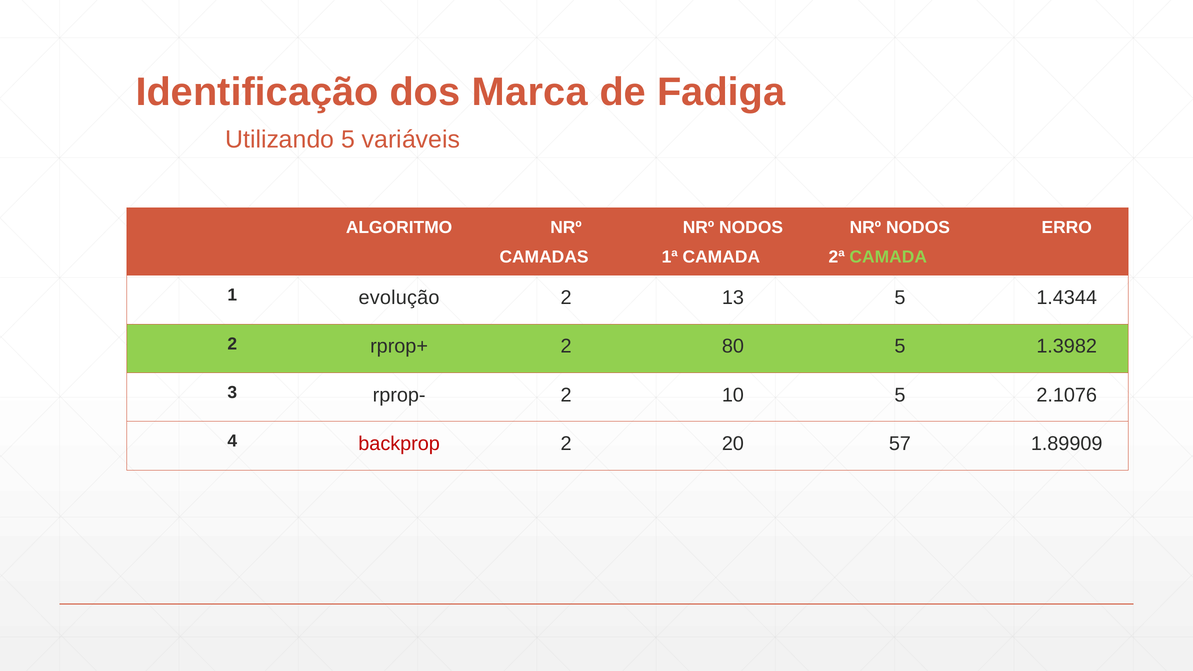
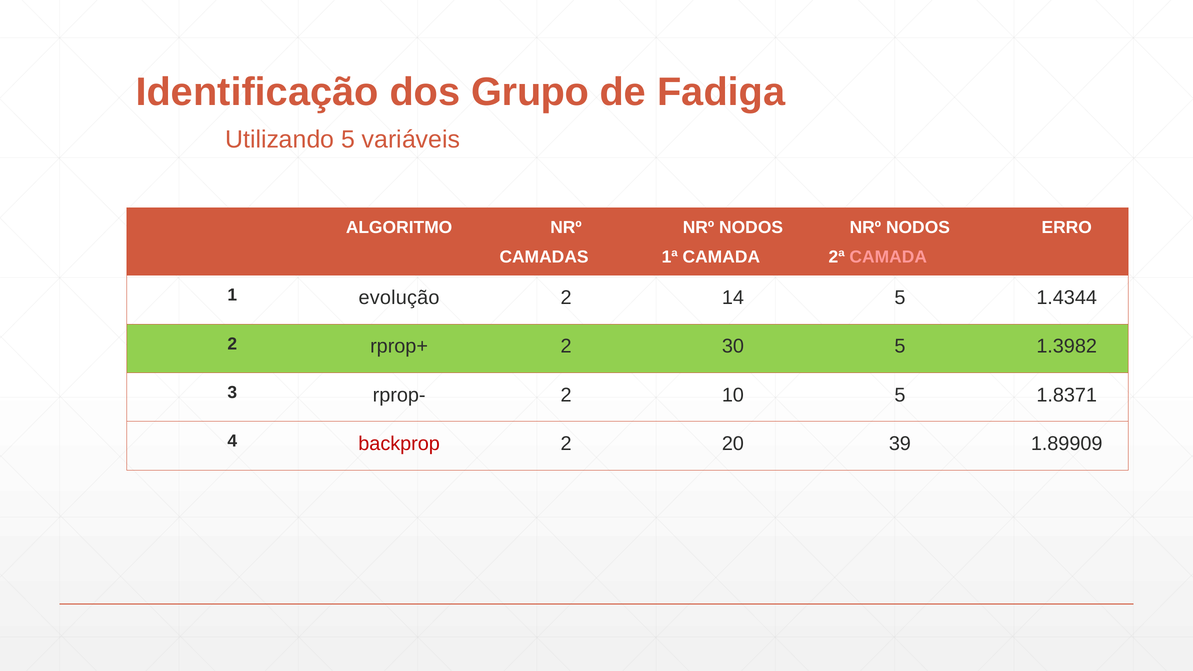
Marca: Marca -> Grupo
CAMADA at (888, 257) colour: light green -> pink
13: 13 -> 14
80: 80 -> 30
2.1076: 2.1076 -> 1.8371
57: 57 -> 39
